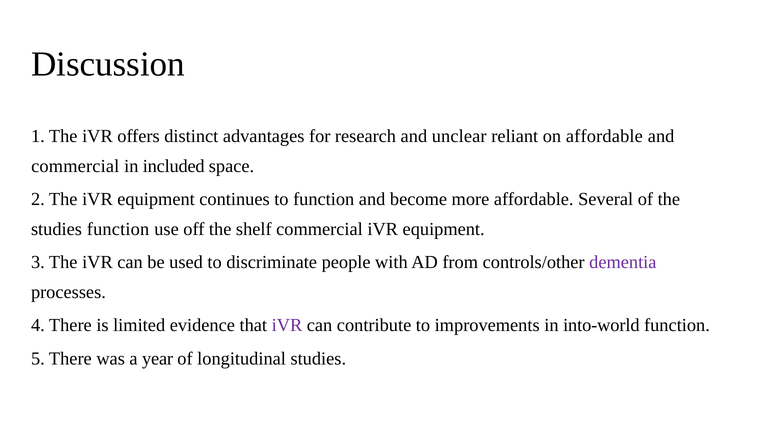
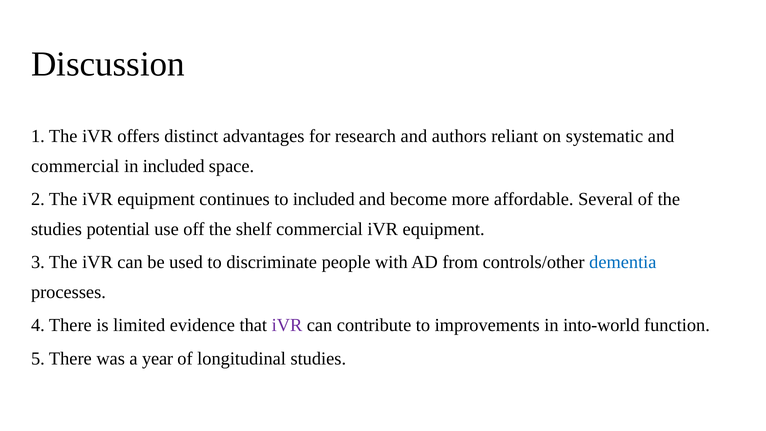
unclear: unclear -> authors
on affordable: affordable -> systematic
to function: function -> included
studies function: function -> potential
dementia colour: purple -> blue
